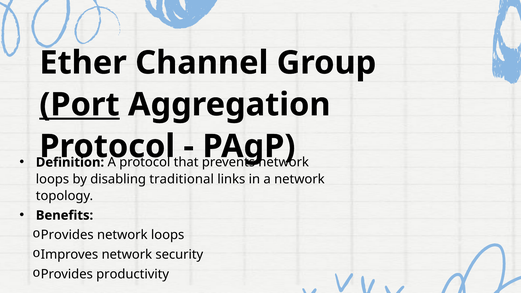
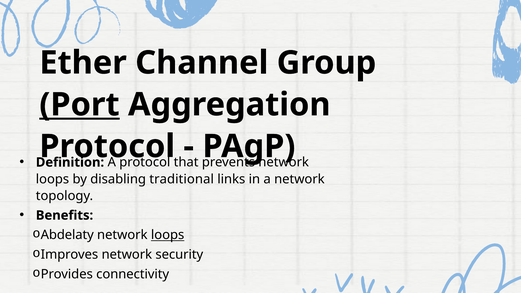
Provides at (67, 235): Provides -> Abdelaty
loops at (168, 235) underline: none -> present
productivity: productivity -> connectivity
